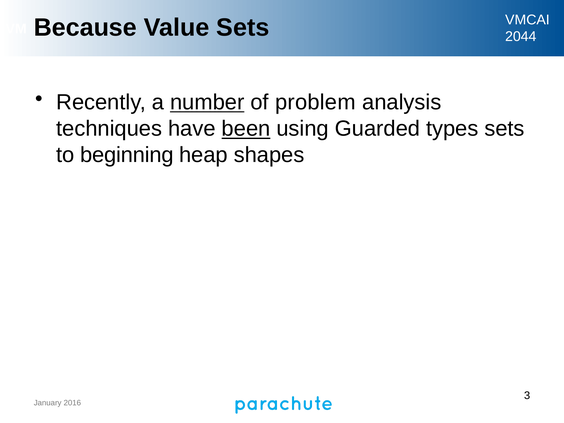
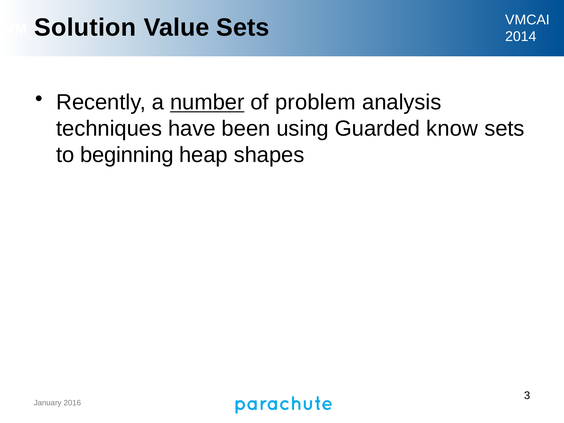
Because: Because -> Solution
2044: 2044 -> 2014
been underline: present -> none
types: types -> know
